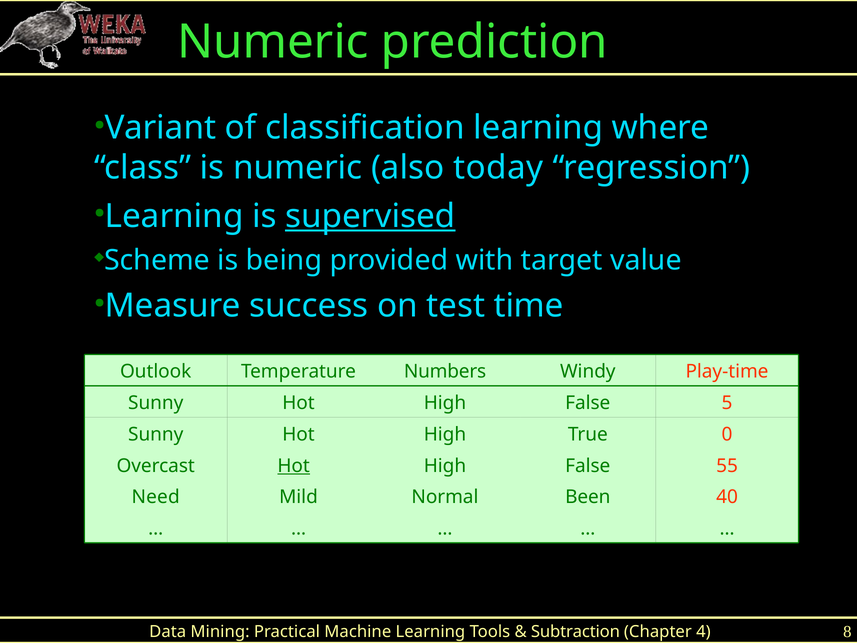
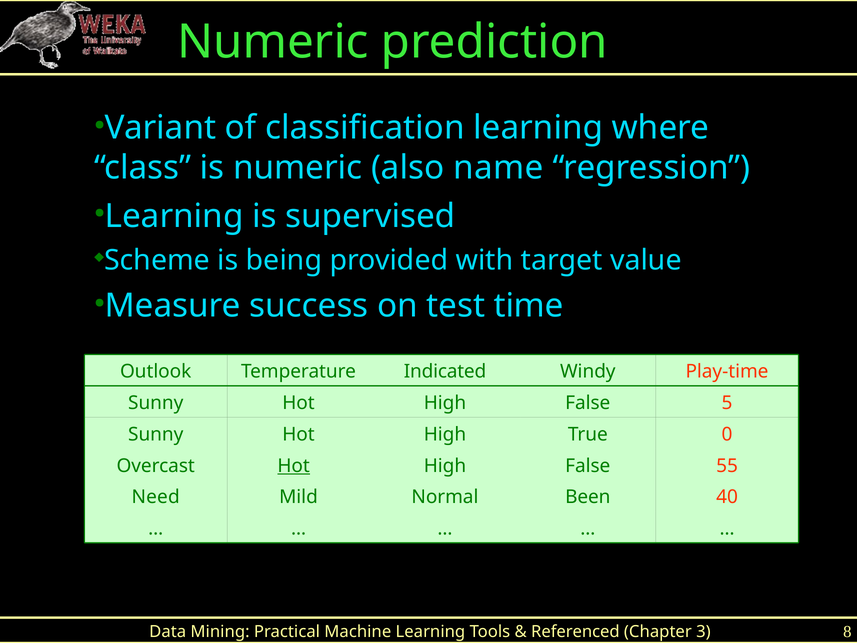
today: today -> name
supervised underline: present -> none
Numbers: Numbers -> Indicated
Subtraction: Subtraction -> Referenced
4: 4 -> 3
